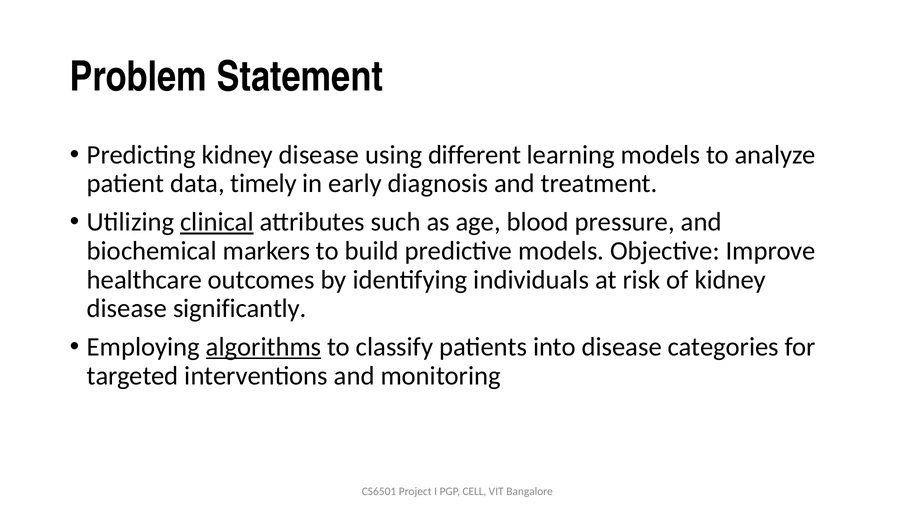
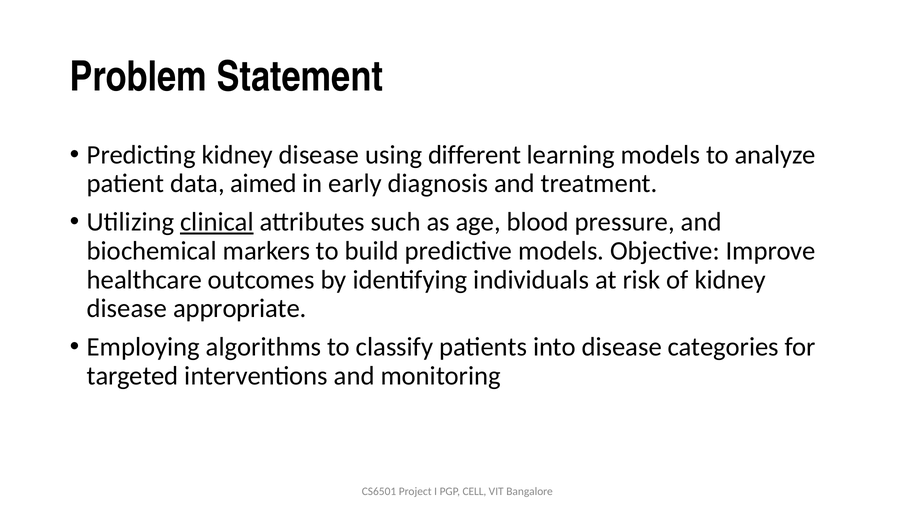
timely: timely -> aimed
significantly: significantly -> appropriate
algorithms underline: present -> none
